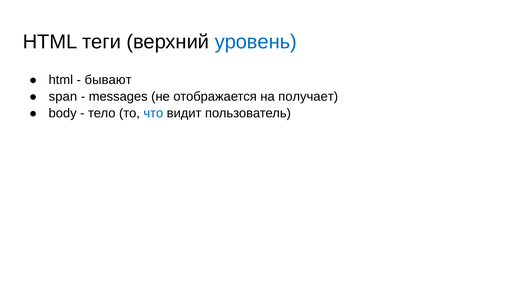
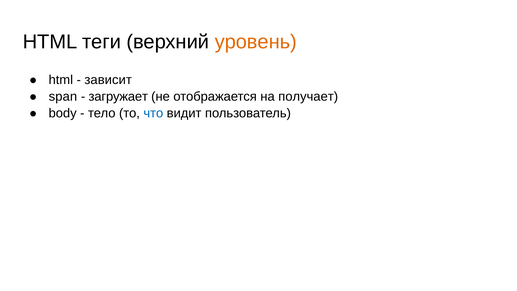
уровень colour: blue -> orange
бывают: бывают -> зависит
messages: messages -> загружает
